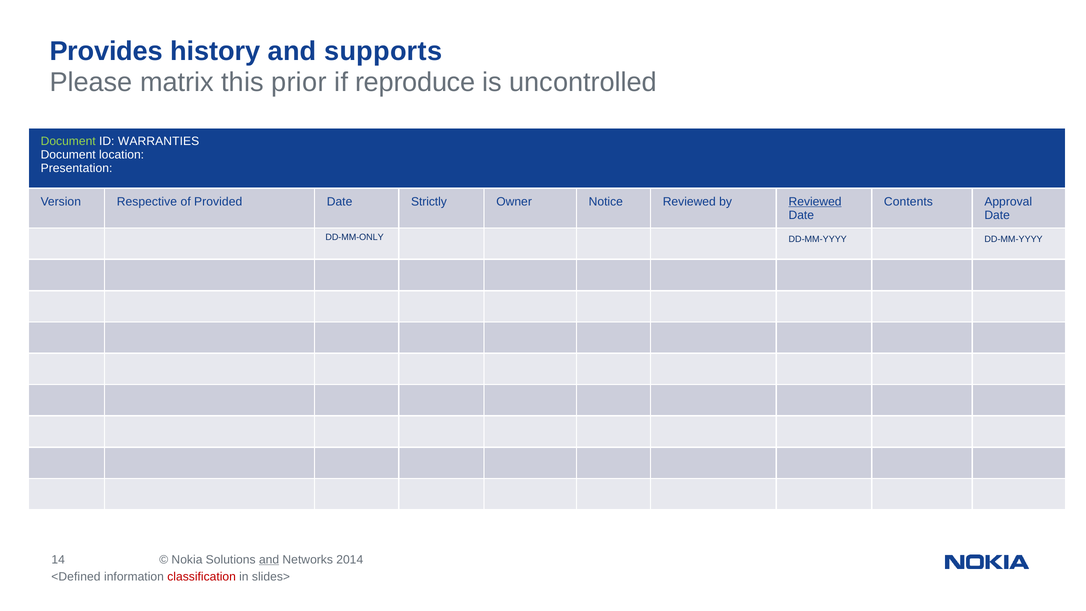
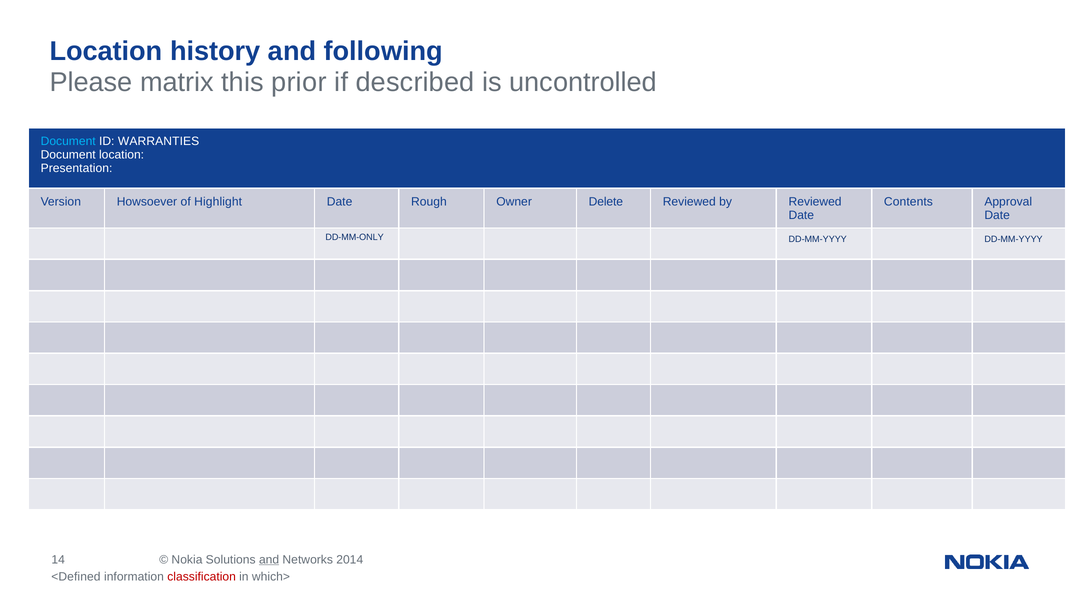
Provides at (106, 51): Provides -> Location
supports: supports -> following
reproduce: reproduce -> described
Document at (68, 141) colour: light green -> light blue
Respective: Respective -> Howsoever
Provided: Provided -> Highlight
Strictly: Strictly -> Rough
Notice: Notice -> Delete
Reviewed at (815, 202) underline: present -> none
slides>: slides> -> which>
